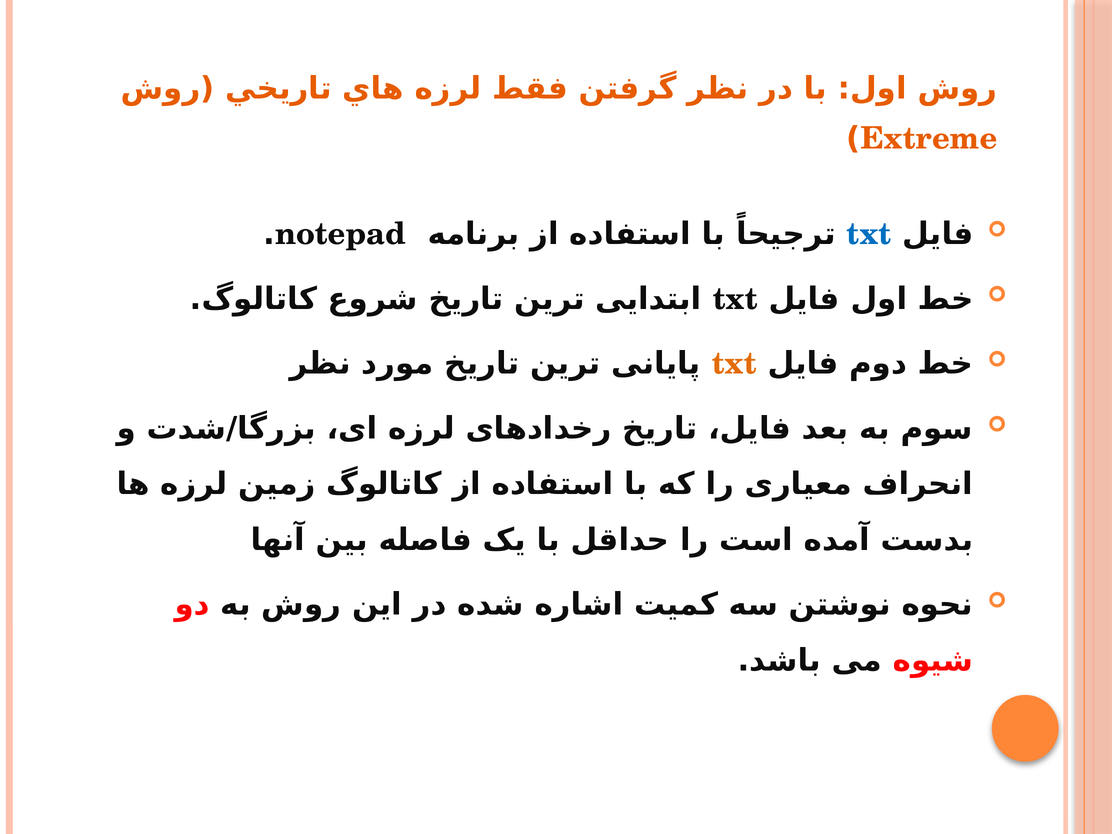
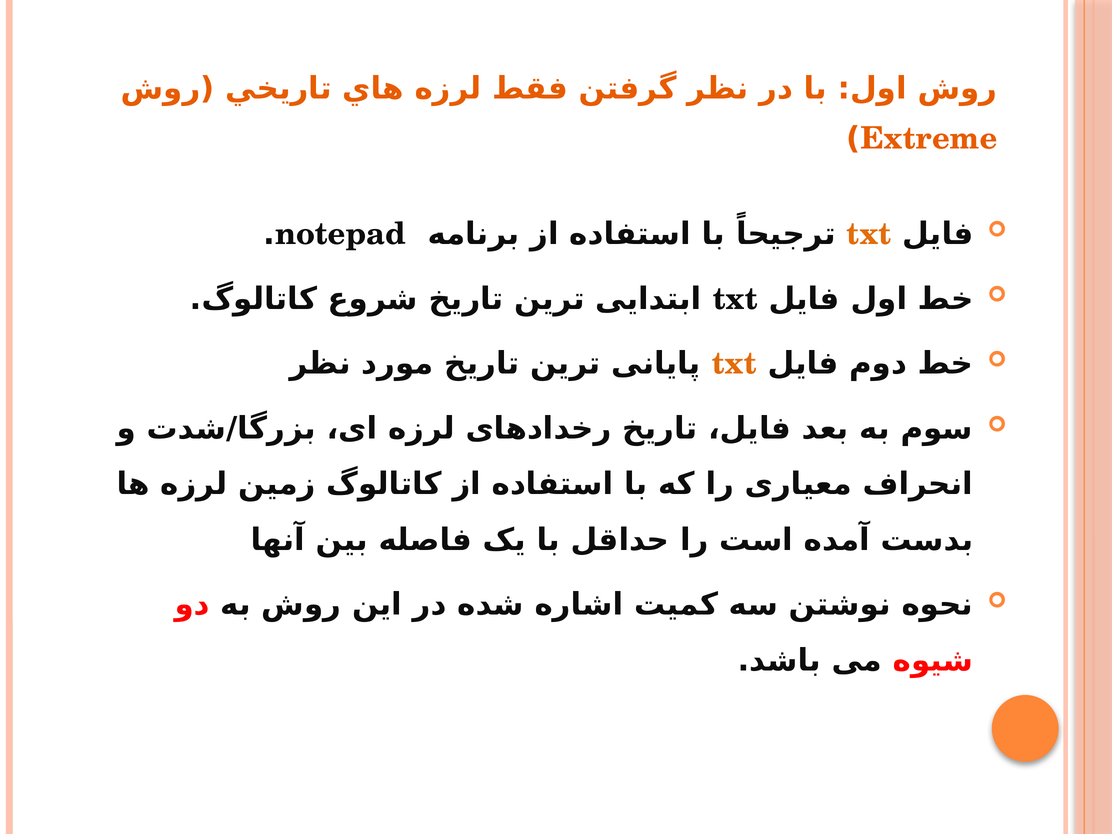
txt at (869, 234) colour: blue -> orange
